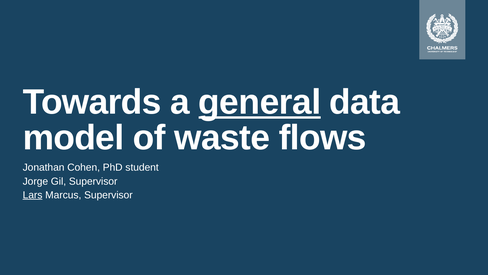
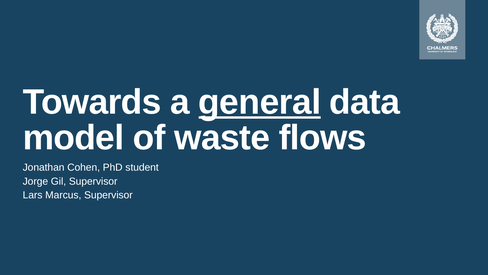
Lars underline: present -> none
